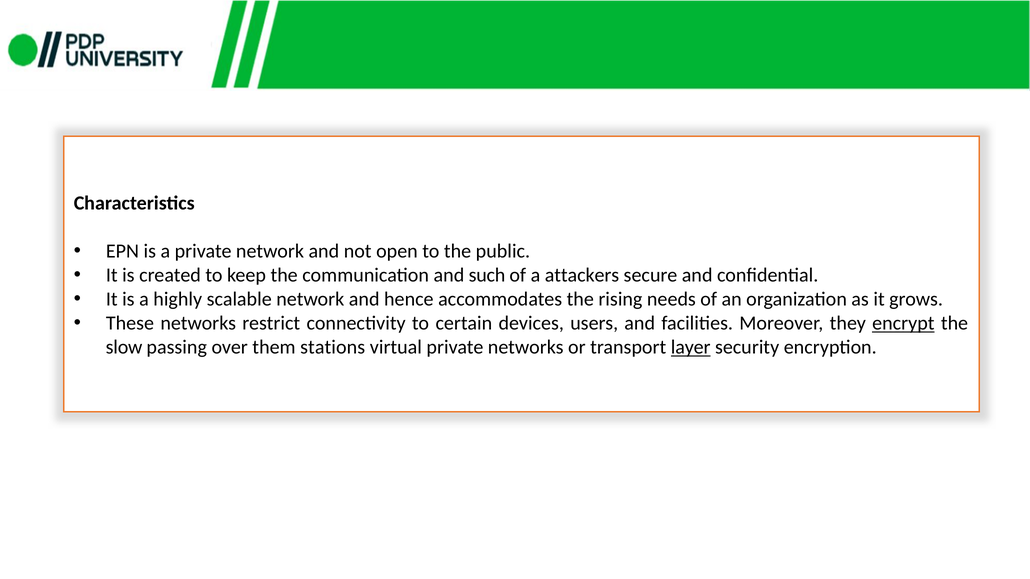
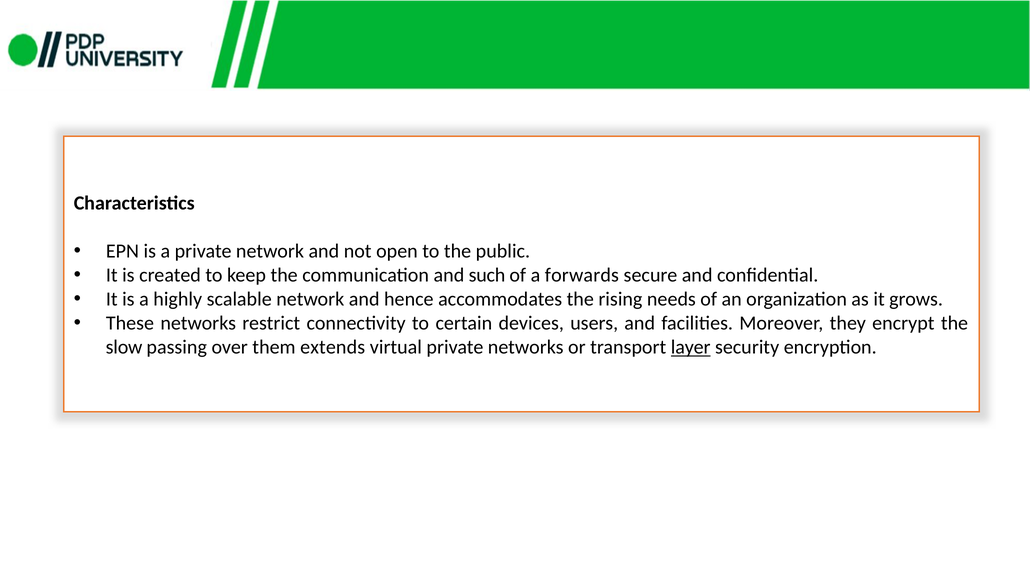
attackers: attackers -> forwards
encrypt underline: present -> none
stations: stations -> extends
